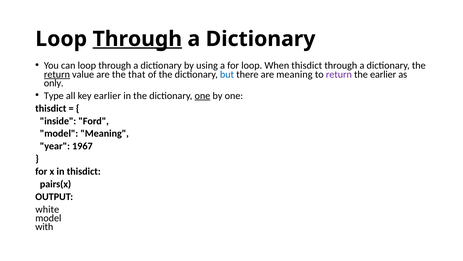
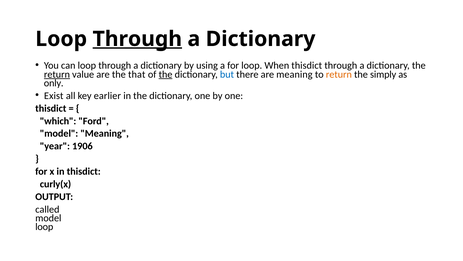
the at (166, 74) underline: none -> present
return at (339, 74) colour: purple -> orange
the earlier: earlier -> simply
Type: Type -> Exist
one at (202, 96) underline: present -> none
inside: inside -> which
1967: 1967 -> 1906
pairs(x: pairs(x -> curly(x
white: white -> called
with at (44, 226): with -> loop
